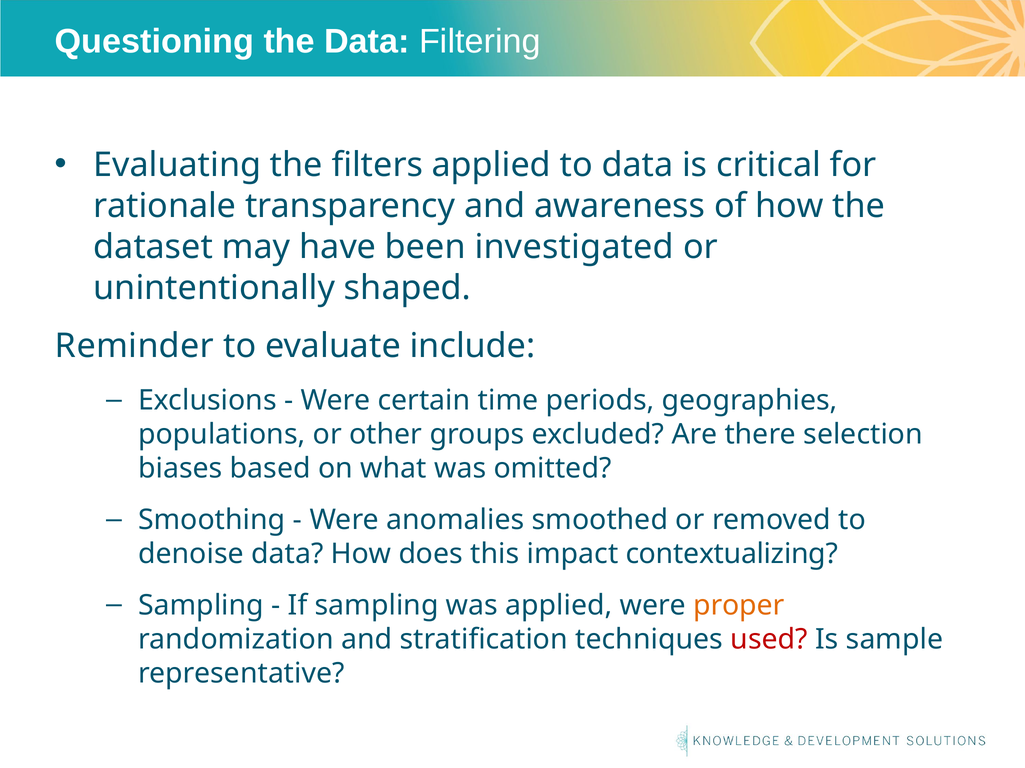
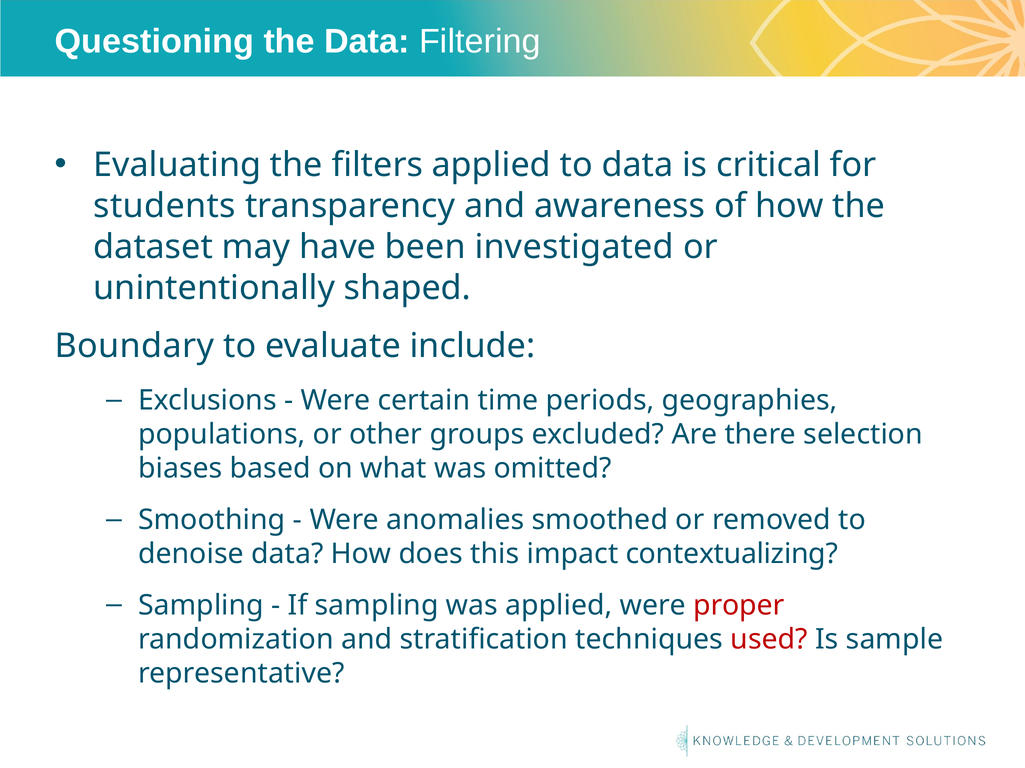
rationale: rationale -> students
Reminder: Reminder -> Boundary
proper colour: orange -> red
